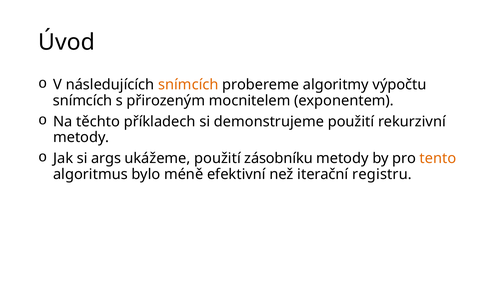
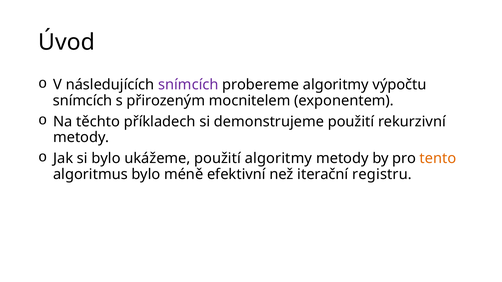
snímcích at (188, 85) colour: orange -> purple
si args: args -> bylo
použití zásobníku: zásobníku -> algoritmy
